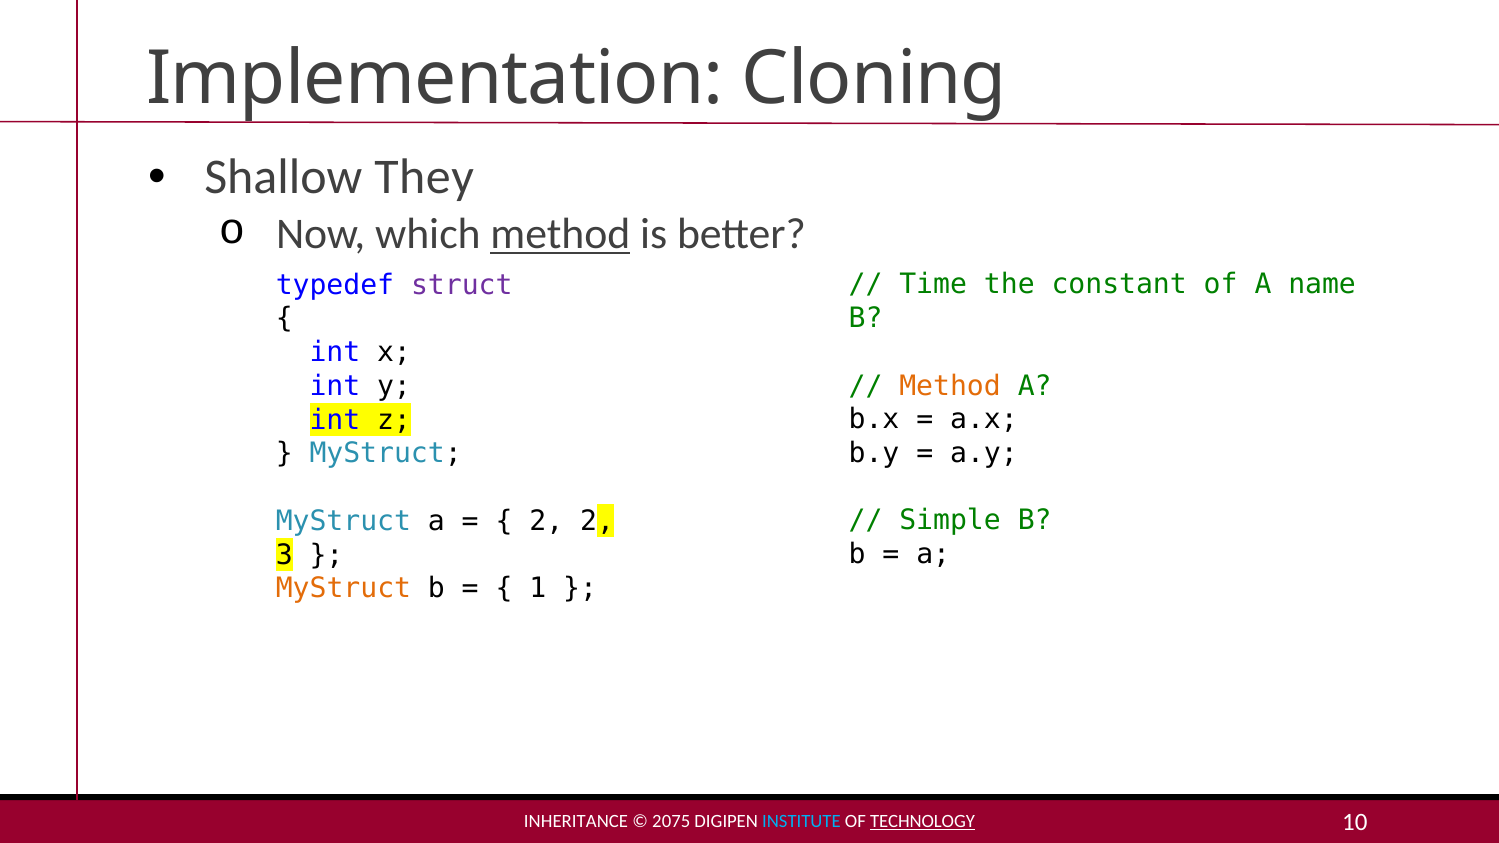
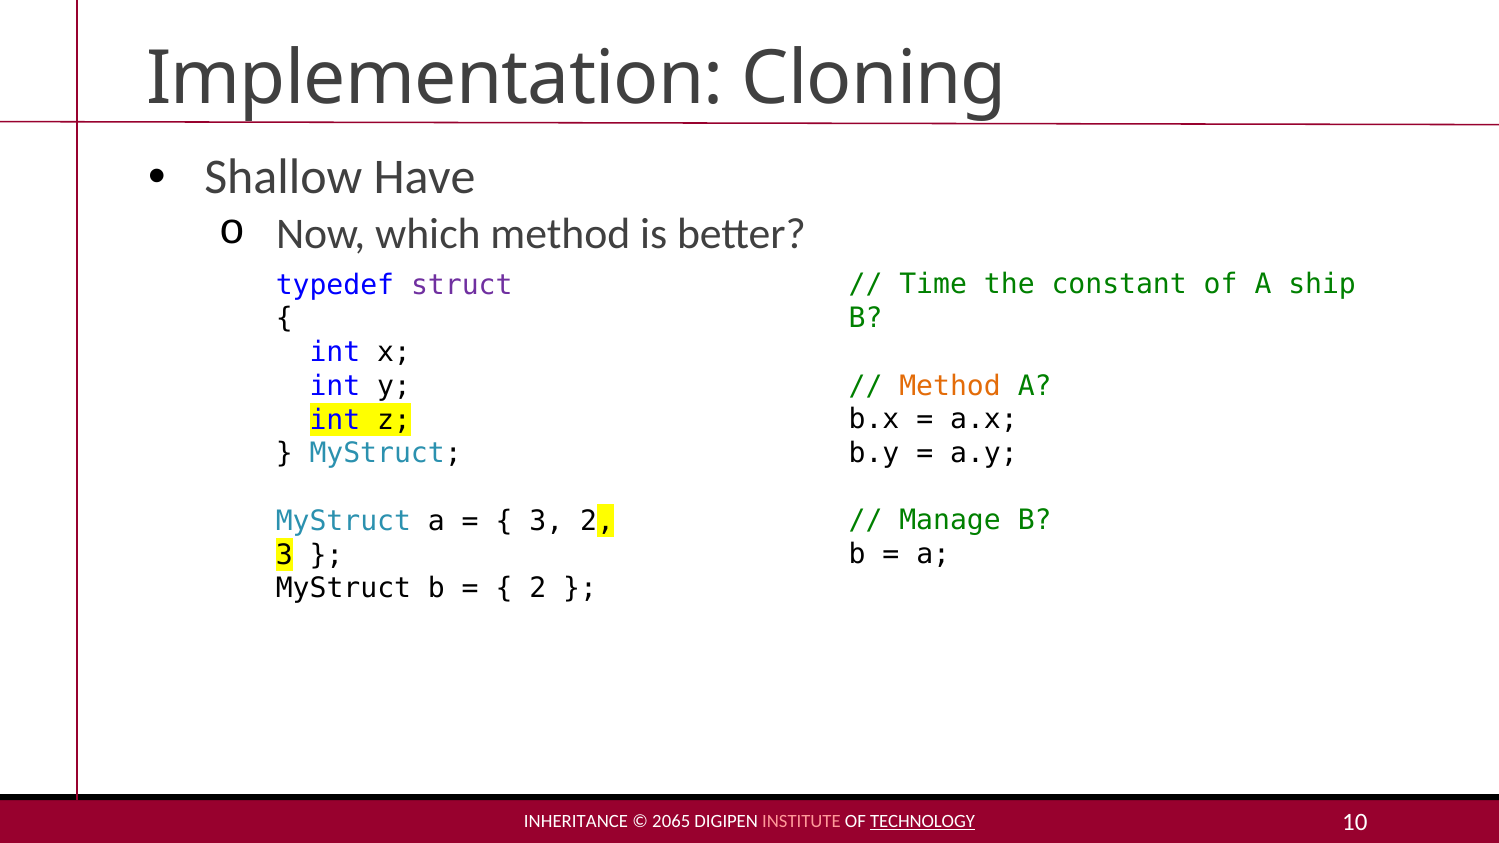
They: They -> Have
method at (560, 234) underline: present -> none
name: name -> ship
Simple: Simple -> Manage
2 at (546, 521): 2 -> 3
MyStruct at (343, 589) colour: orange -> black
1 at (538, 589): 1 -> 2
2075: 2075 -> 2065
INSTITUTE colour: light blue -> pink
